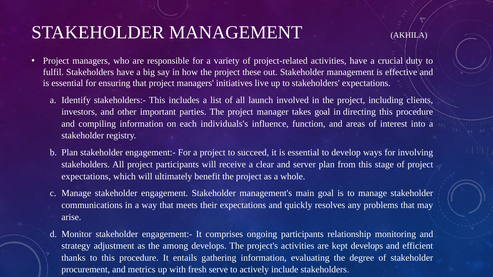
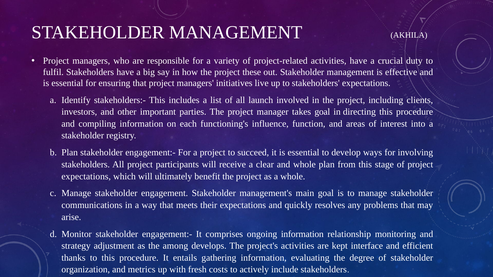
individuals's: individuals's -> functioning's
and server: server -> whole
ongoing participants: participants -> information
kept develops: develops -> interface
procurement: procurement -> organization
serve: serve -> costs
